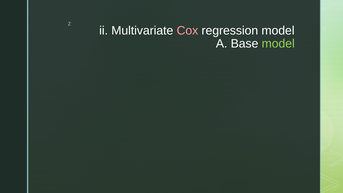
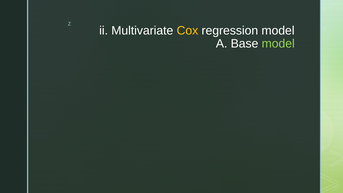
Cox colour: pink -> yellow
